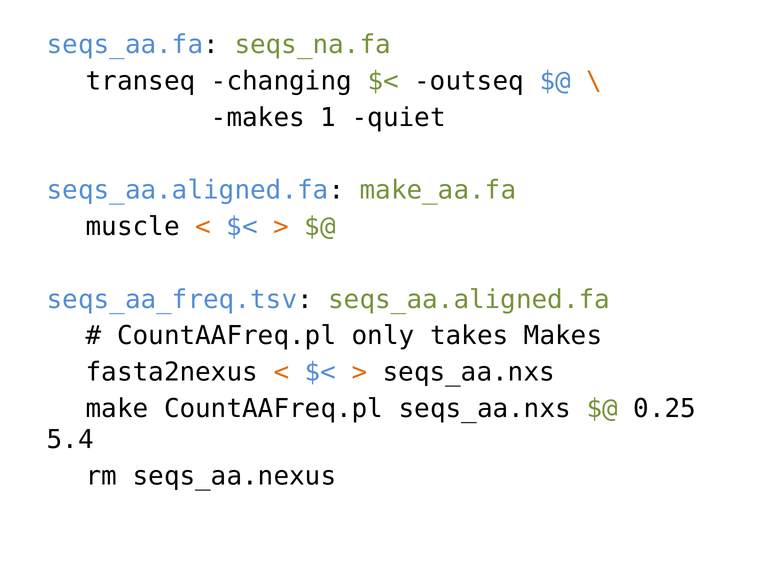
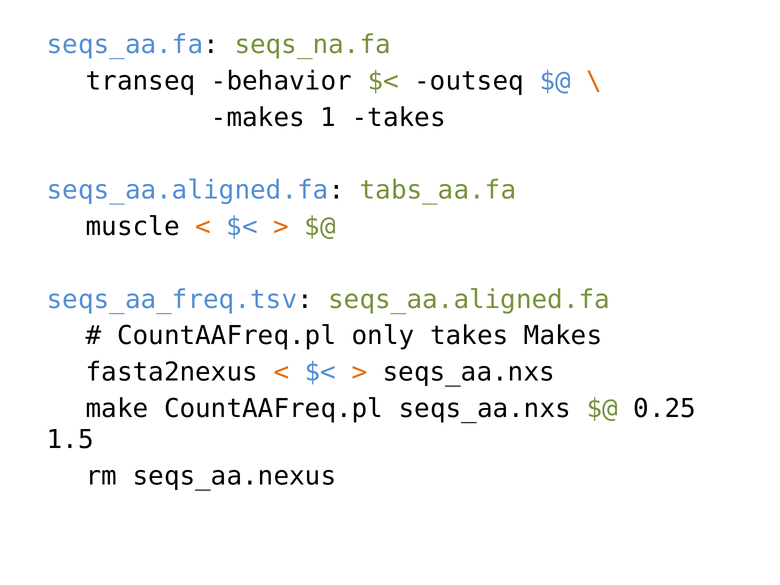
changing: changing -> behavior
1 quiet: quiet -> takes
make_aa.fa: make_aa.fa -> tabs_aa.fa
5.4: 5.4 -> 1.5
